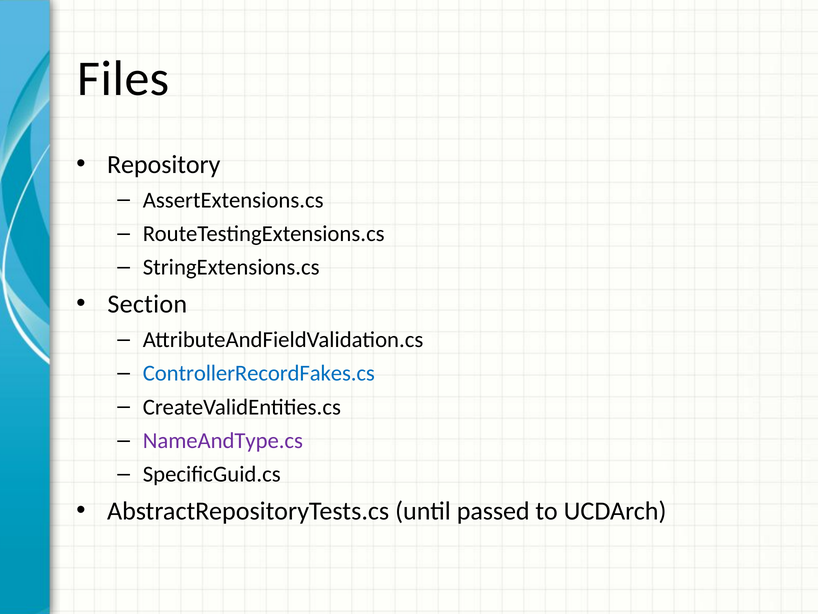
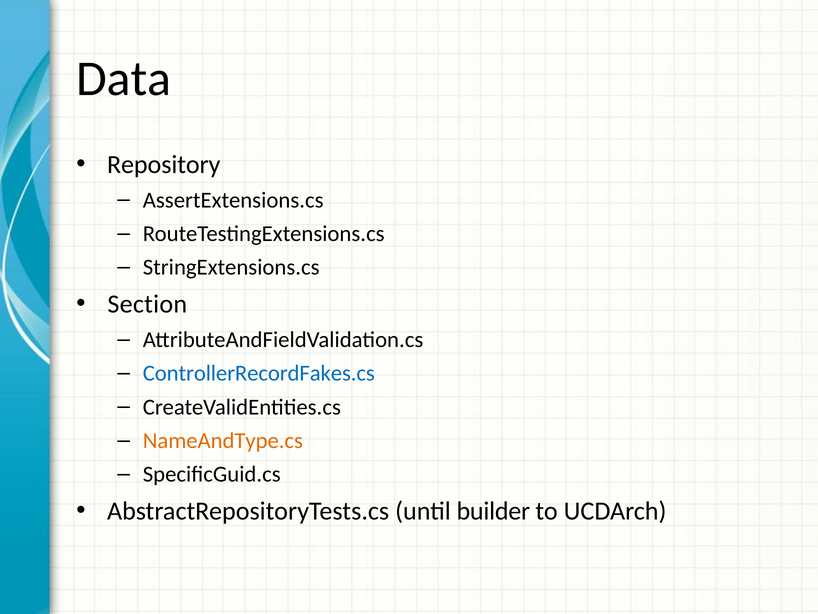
Files: Files -> Data
NameAndType.cs colour: purple -> orange
passed: passed -> builder
